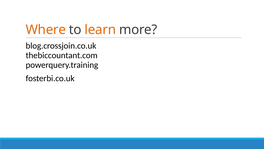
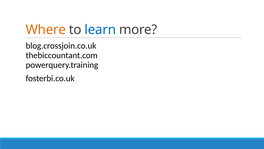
learn colour: orange -> blue
